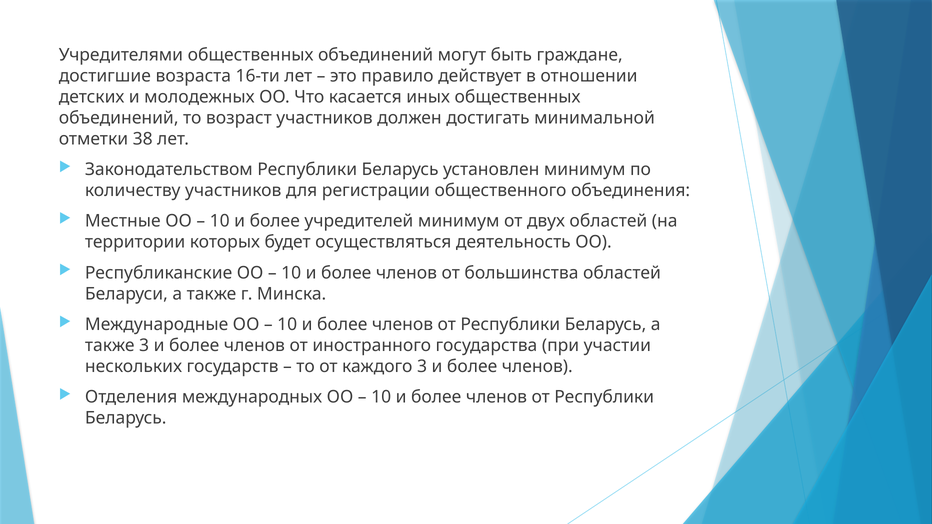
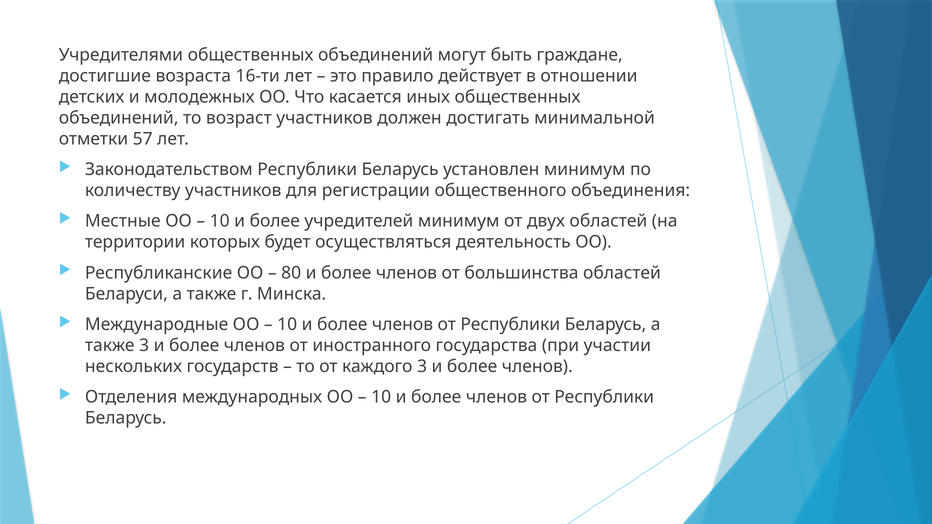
38: 38 -> 57
10 at (291, 273): 10 -> 80
